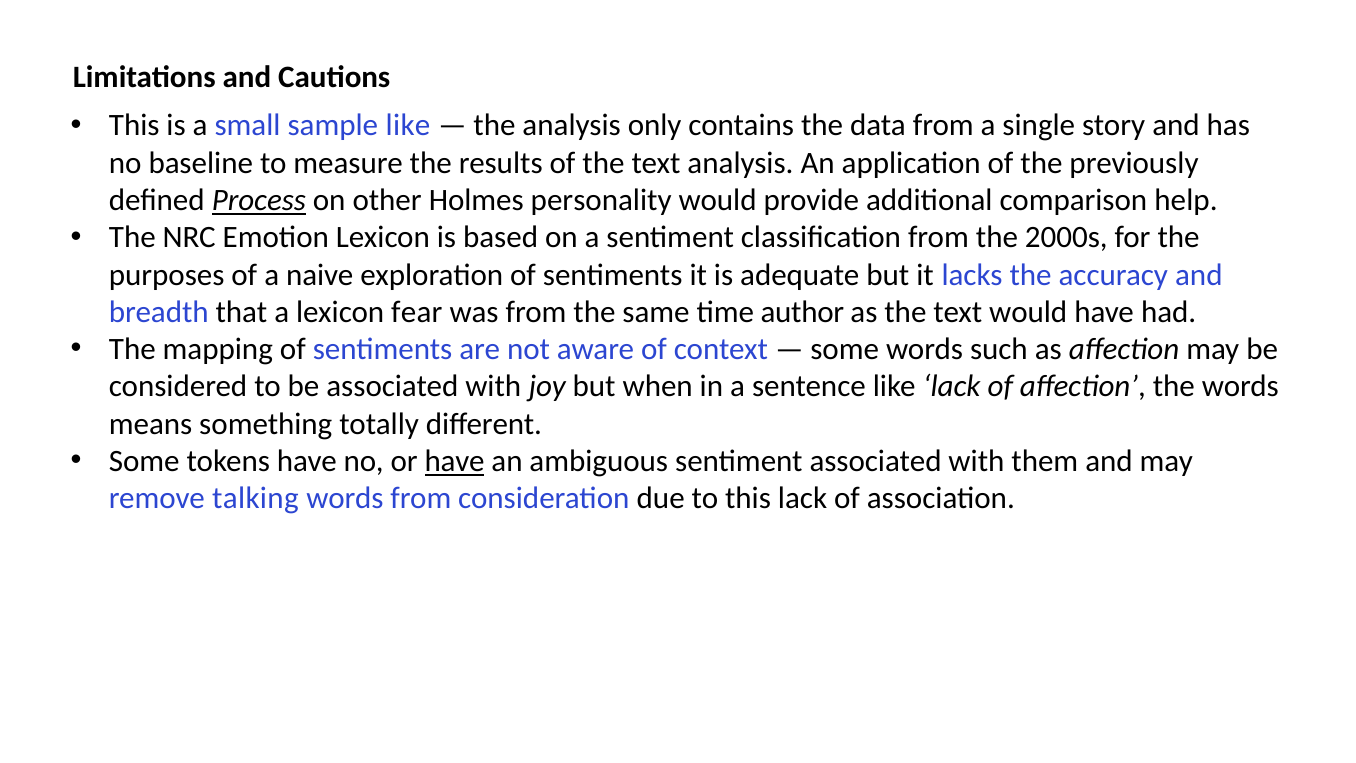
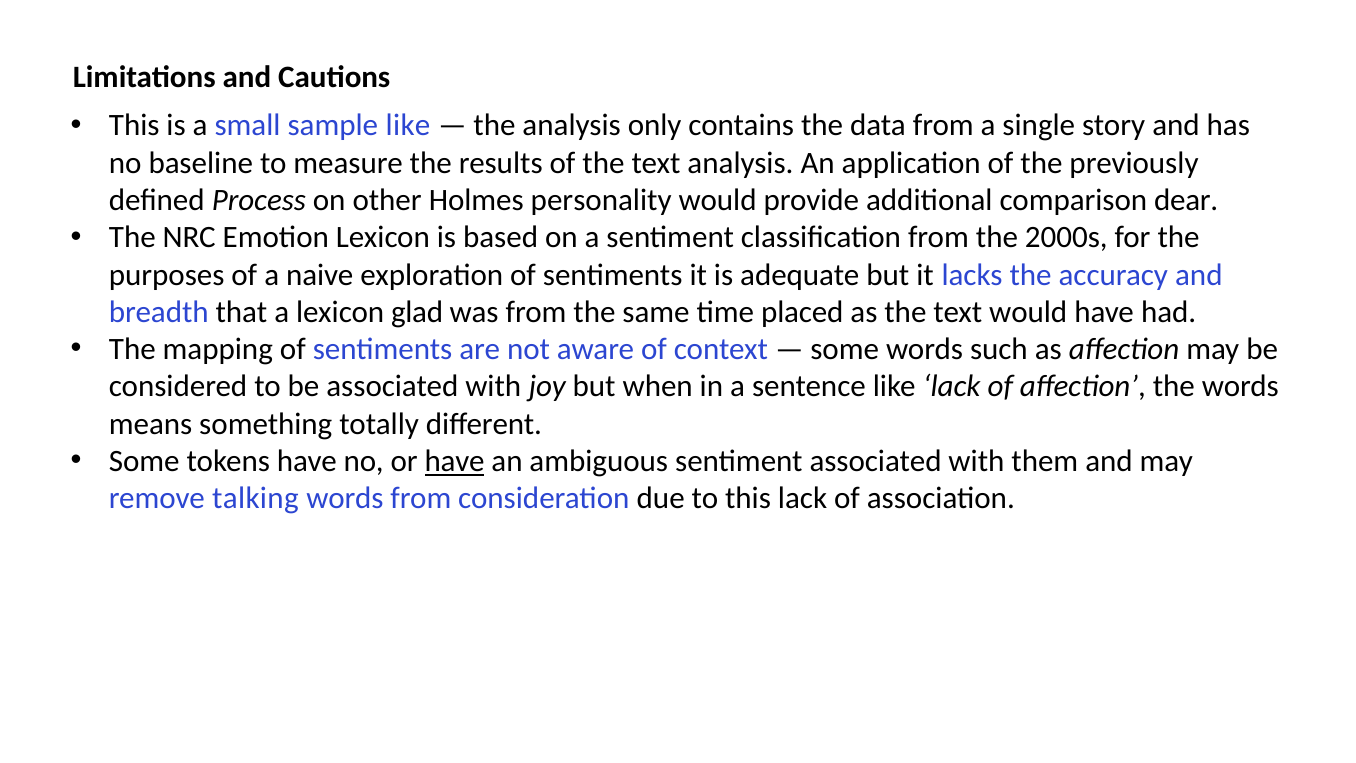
Process underline: present -> none
help: help -> dear
fear: fear -> glad
author: author -> placed
